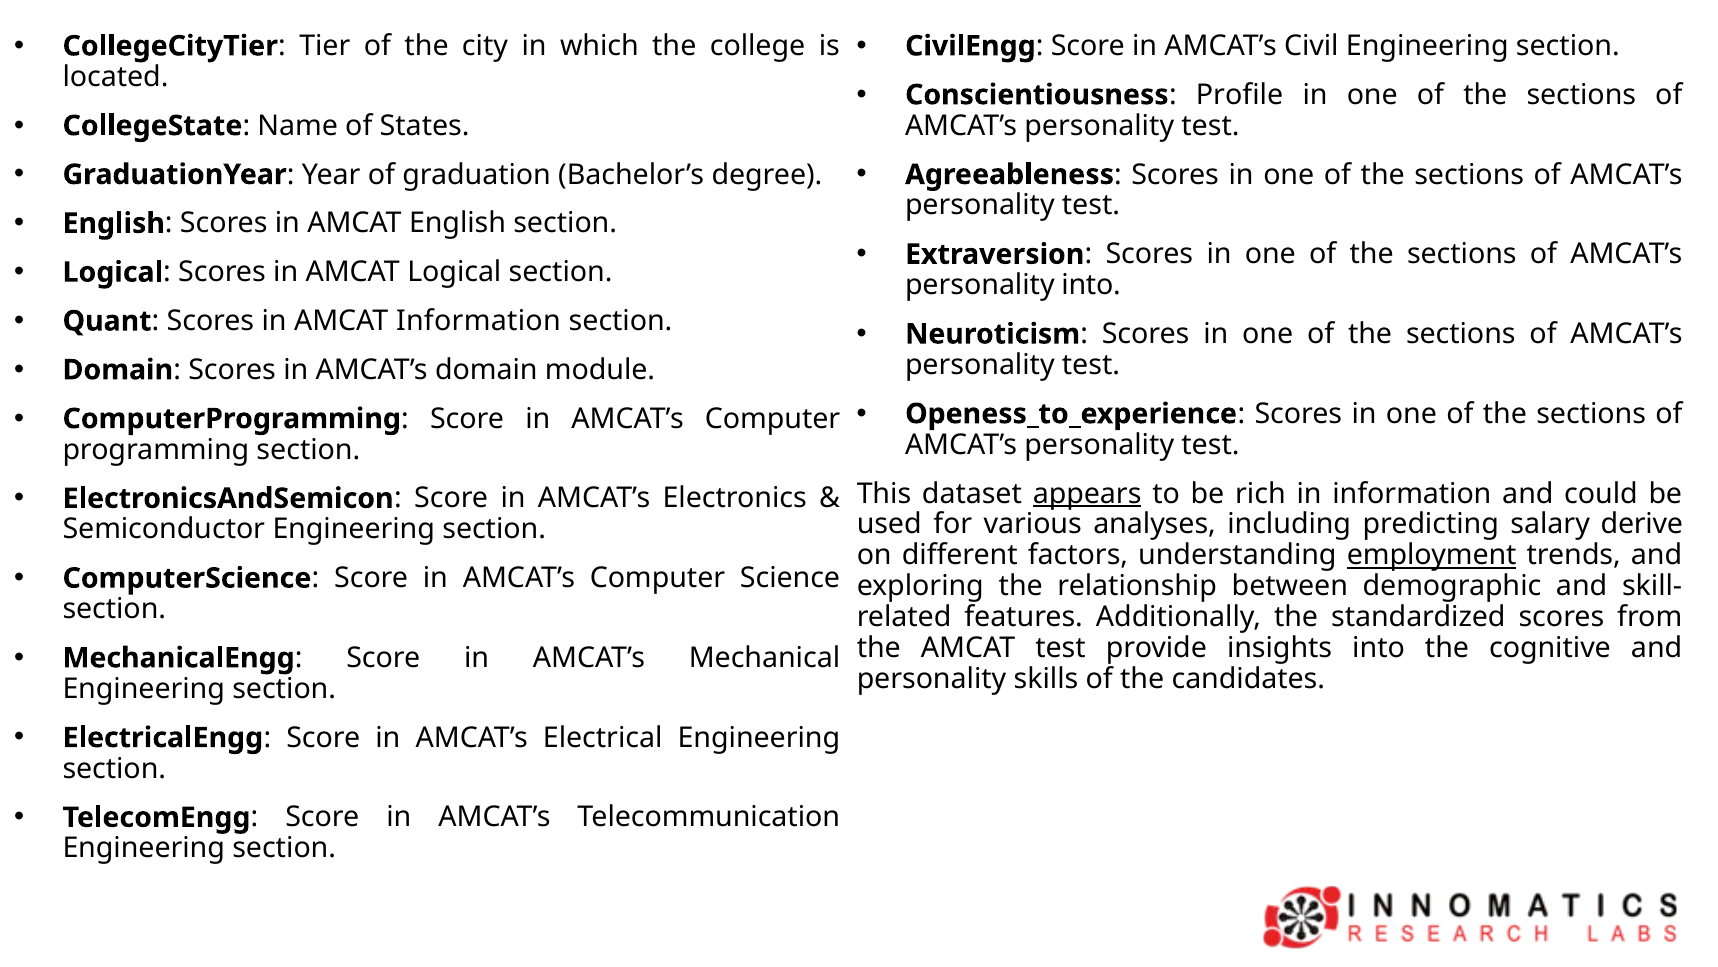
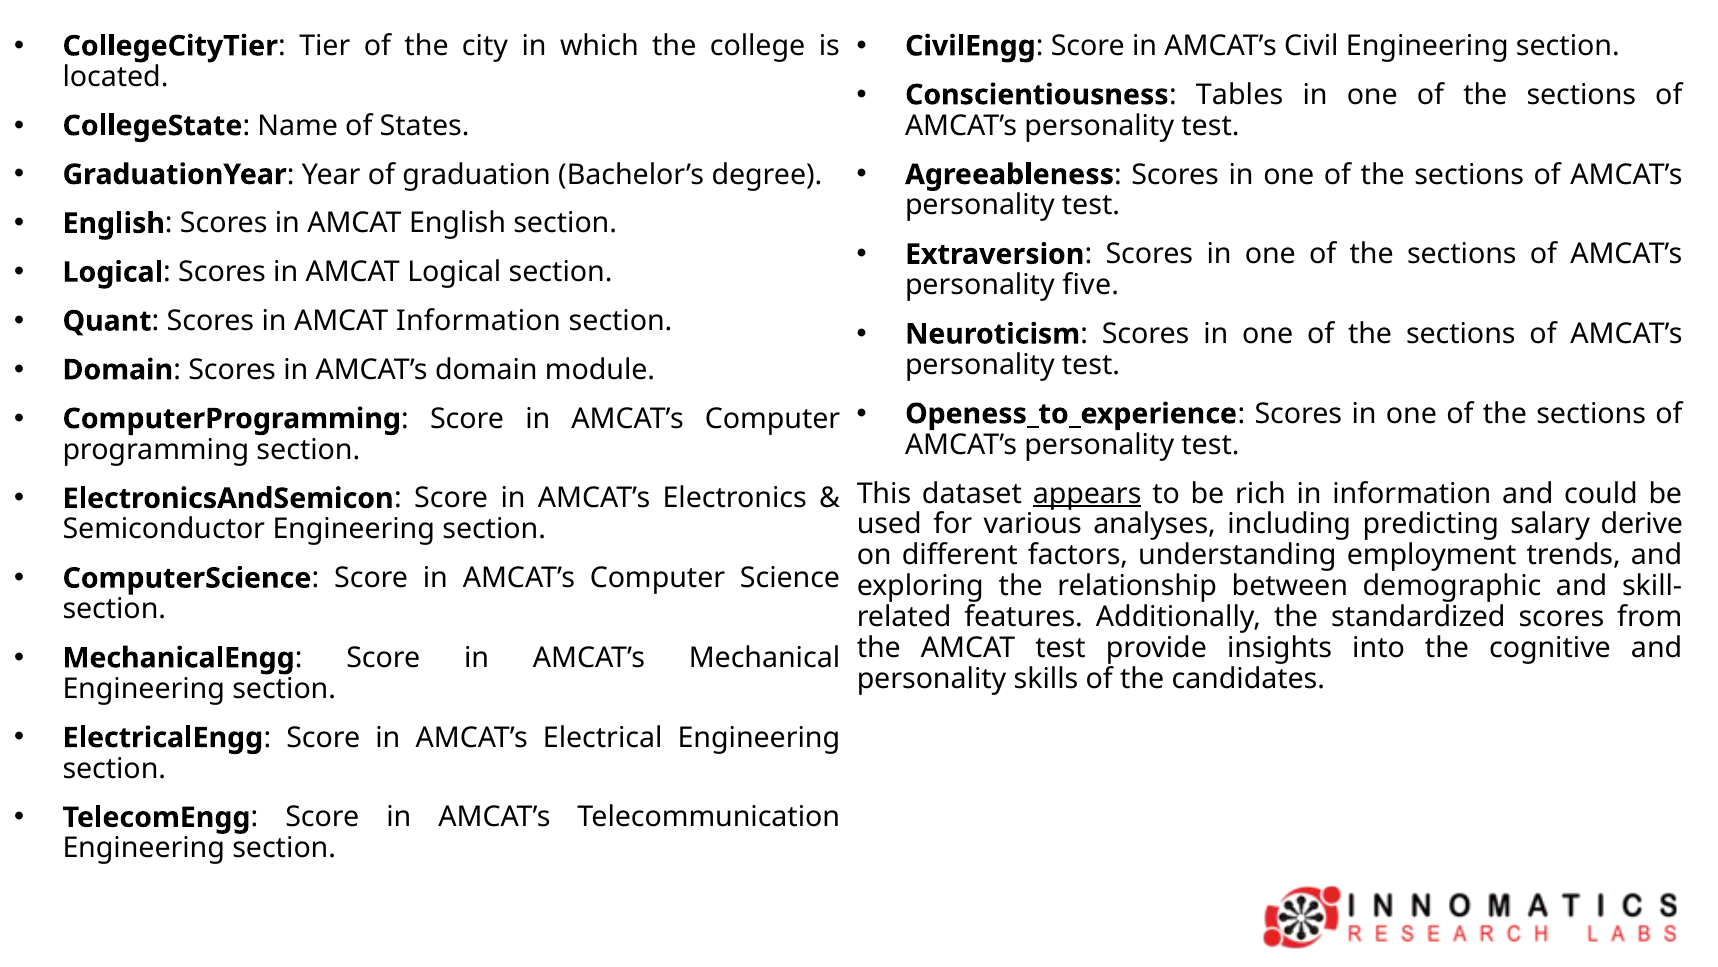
Profile: Profile -> Tables
personality into: into -> five
employment underline: present -> none
